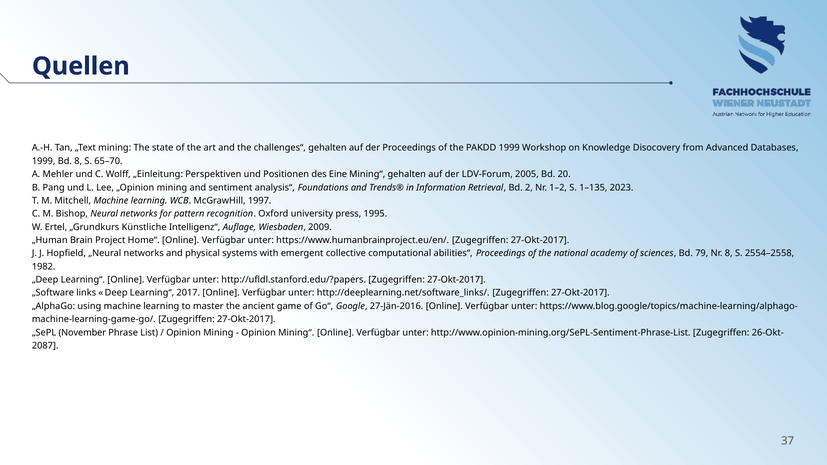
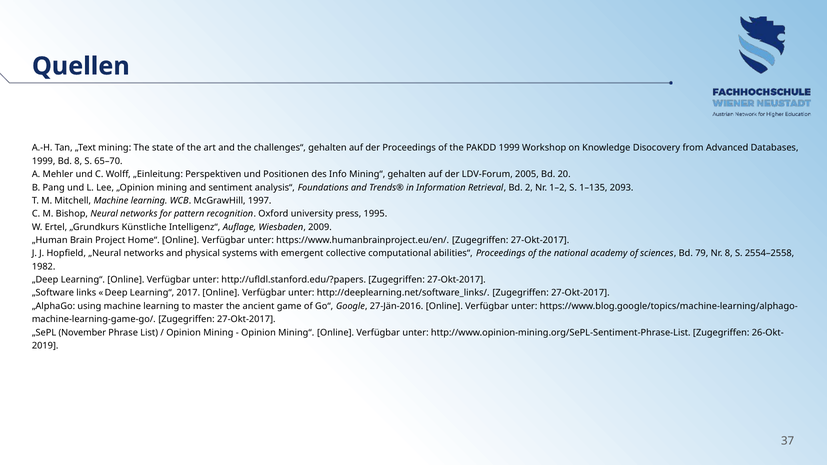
Eine: Eine -> Info
2023: 2023 -> 2093
2087: 2087 -> 2019
